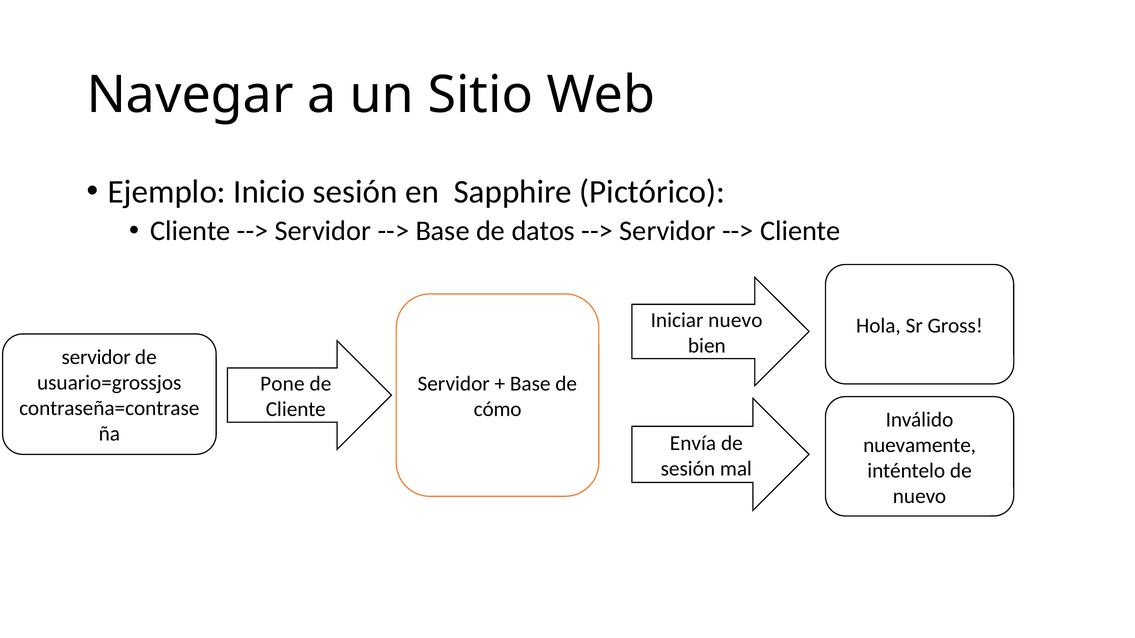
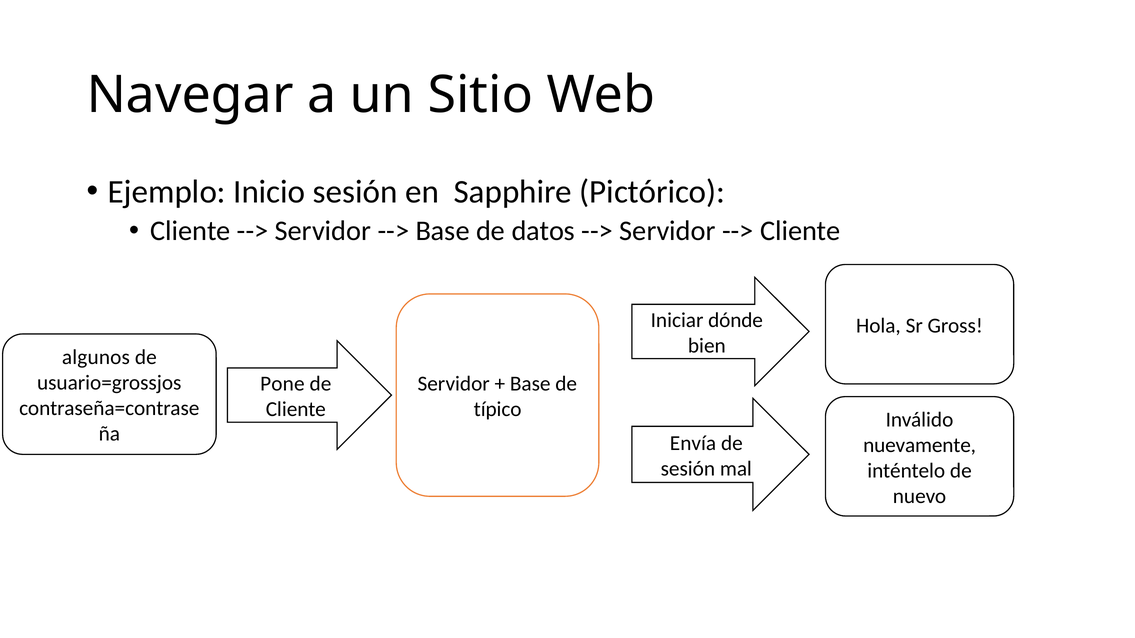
Iniciar nuevo: nuevo -> dónde
servidor at (96, 358): servidor -> algunos
cómo: cómo -> típico
